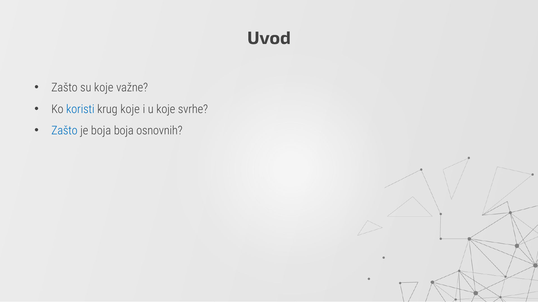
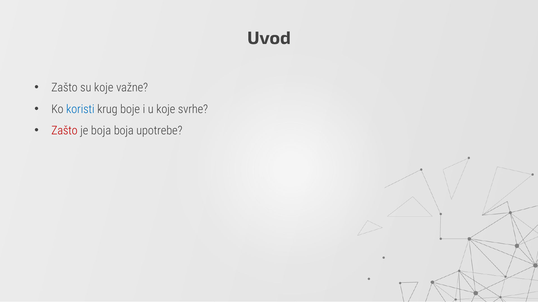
krug koje: koje -> boje
Zašto at (64, 131) colour: blue -> red
osnovnih: osnovnih -> upotrebe
